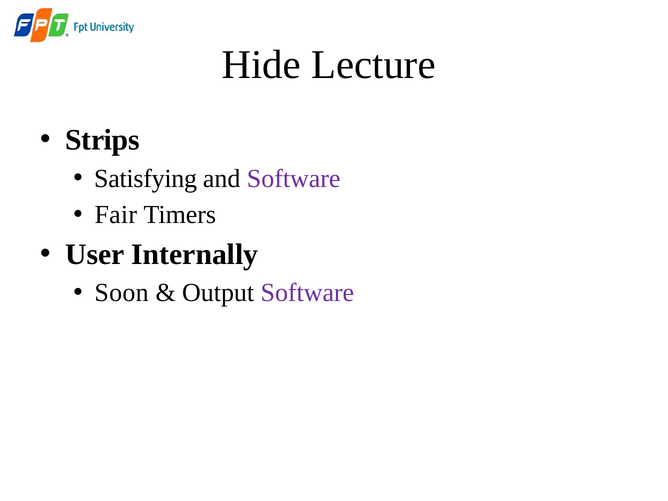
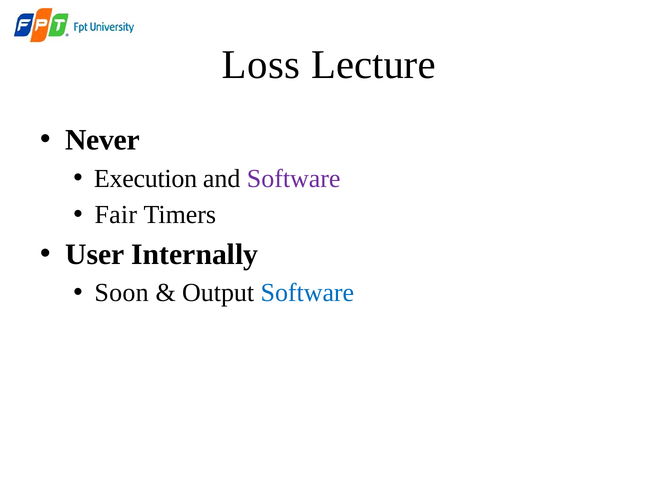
Hide: Hide -> Loss
Strips: Strips -> Never
Satisfying: Satisfying -> Execution
Software at (307, 293) colour: purple -> blue
